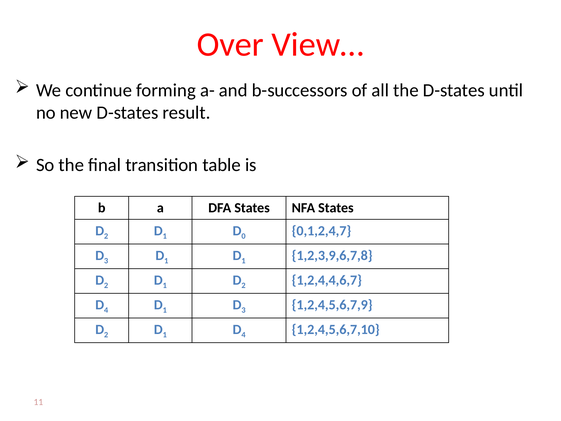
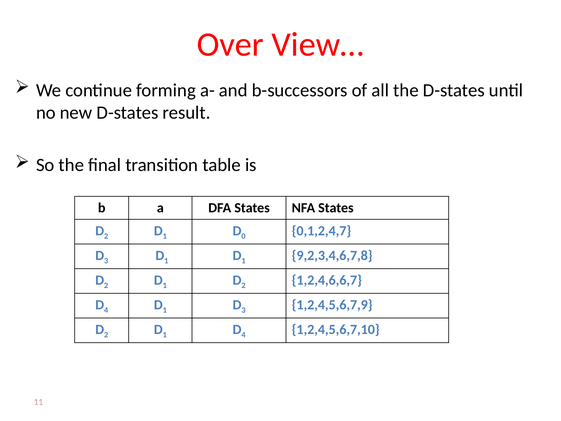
1,2,3,9,6,7,8: 1,2,3,9,6,7,8 -> 9,2,3,4,6,7,8
1,2,4,4,6,7: 1,2,4,4,6,7 -> 1,2,4,6,6,7
